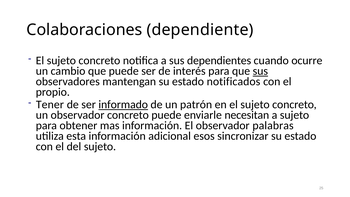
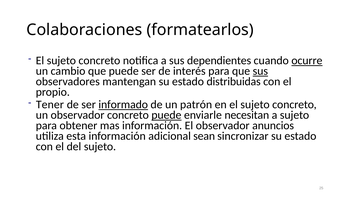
dependiente: dependiente -> formatearlos
ocurre underline: none -> present
notificados: notificados -> distribuidas
puede at (166, 115) underline: none -> present
palabras: palabras -> anuncios
esos: esos -> sean
